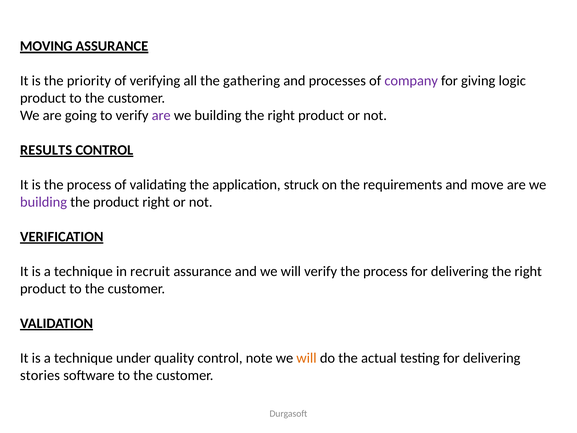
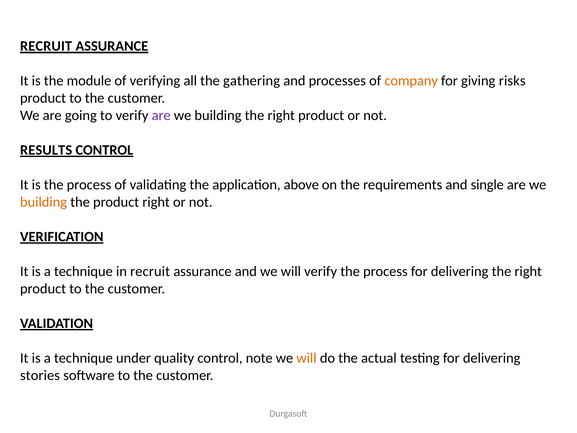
MOVING at (46, 46): MOVING -> RECRUIT
priority: priority -> module
company colour: purple -> orange
logic: logic -> risks
struck: struck -> above
move: move -> single
building at (44, 202) colour: purple -> orange
